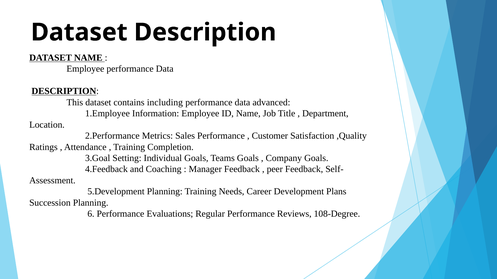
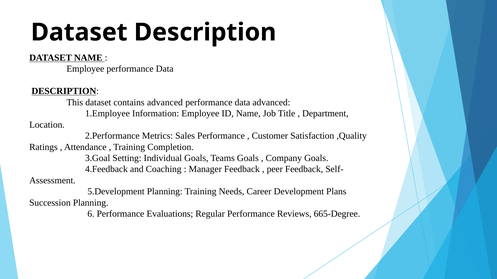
contains including: including -> advanced
108-Degree: 108-Degree -> 665-Degree
